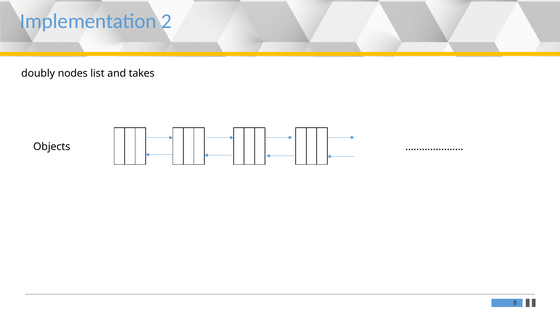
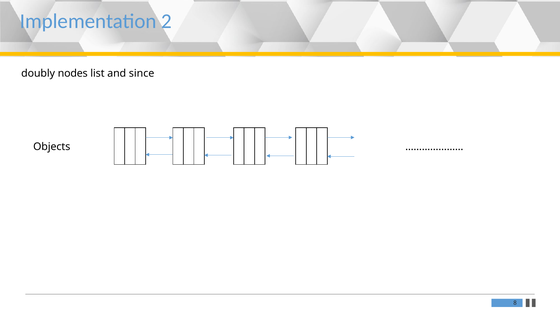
takes: takes -> since
